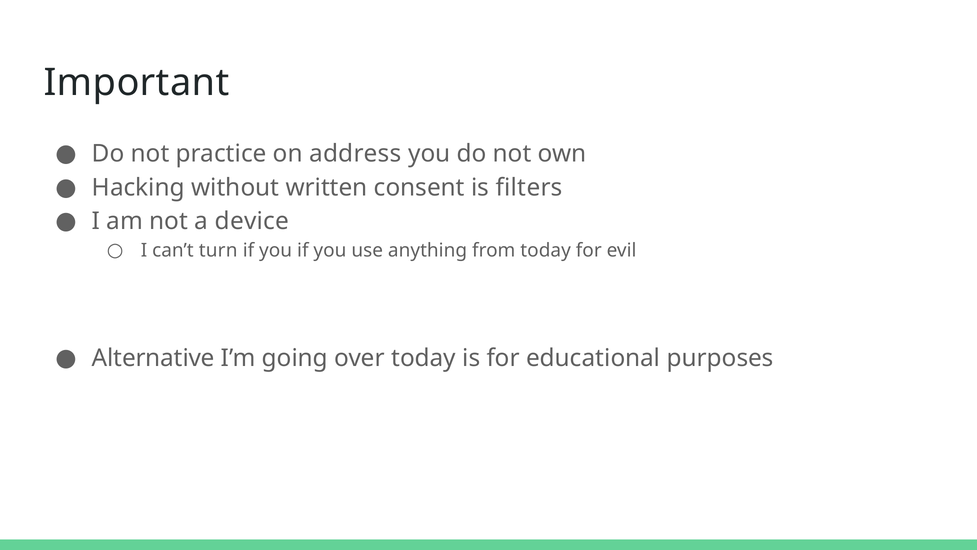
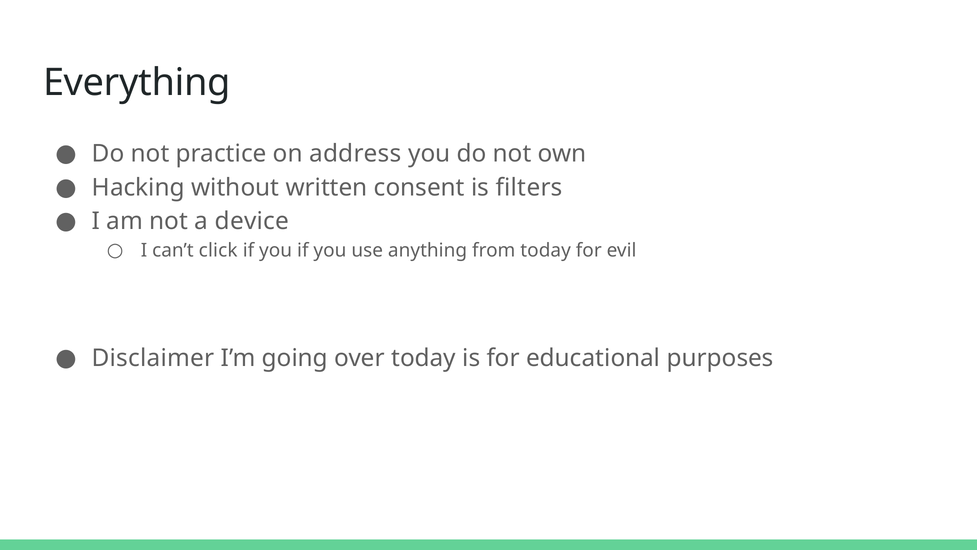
Important: Important -> Everything
turn: turn -> click
Alternative: Alternative -> Disclaimer
